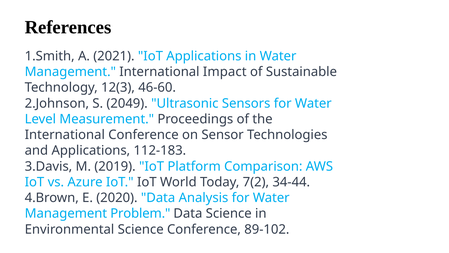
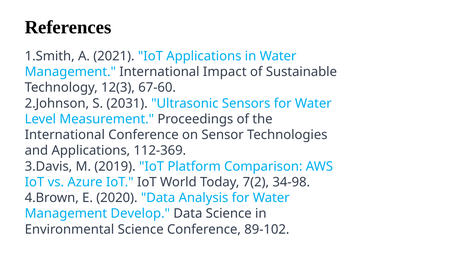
46-60: 46-60 -> 67-60
2049: 2049 -> 2031
112-183: 112-183 -> 112-369
34-44: 34-44 -> 34-98
Problem: Problem -> Develop
